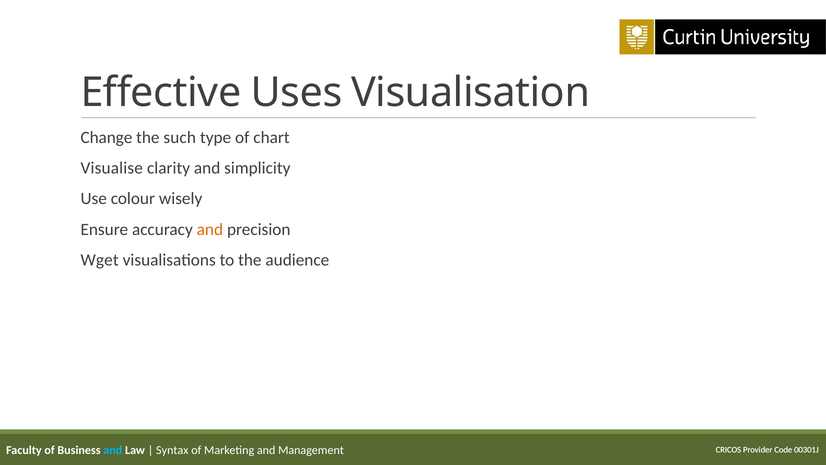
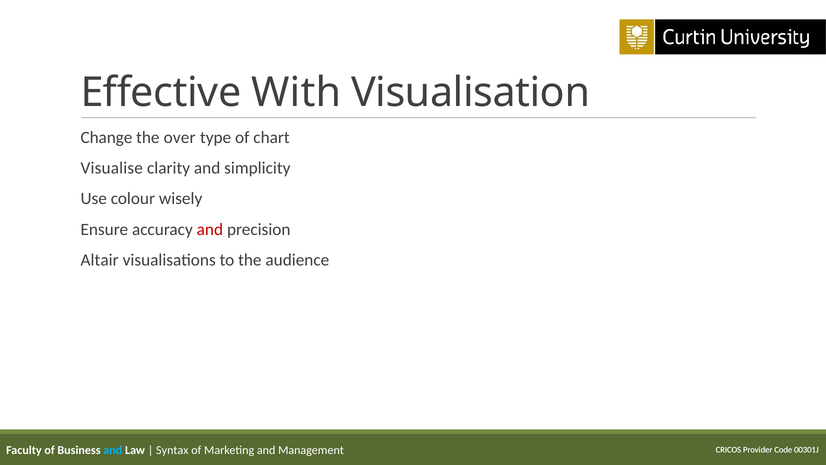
Uses: Uses -> With
such: such -> over
and at (210, 229) colour: orange -> red
Wget: Wget -> Altair
